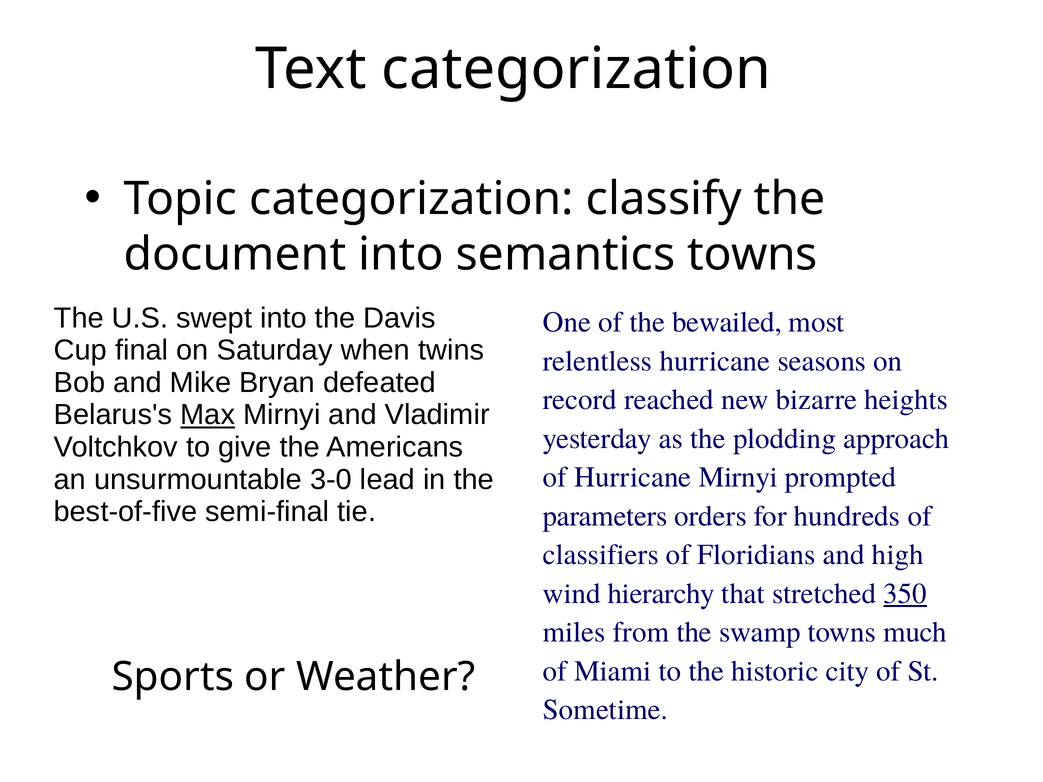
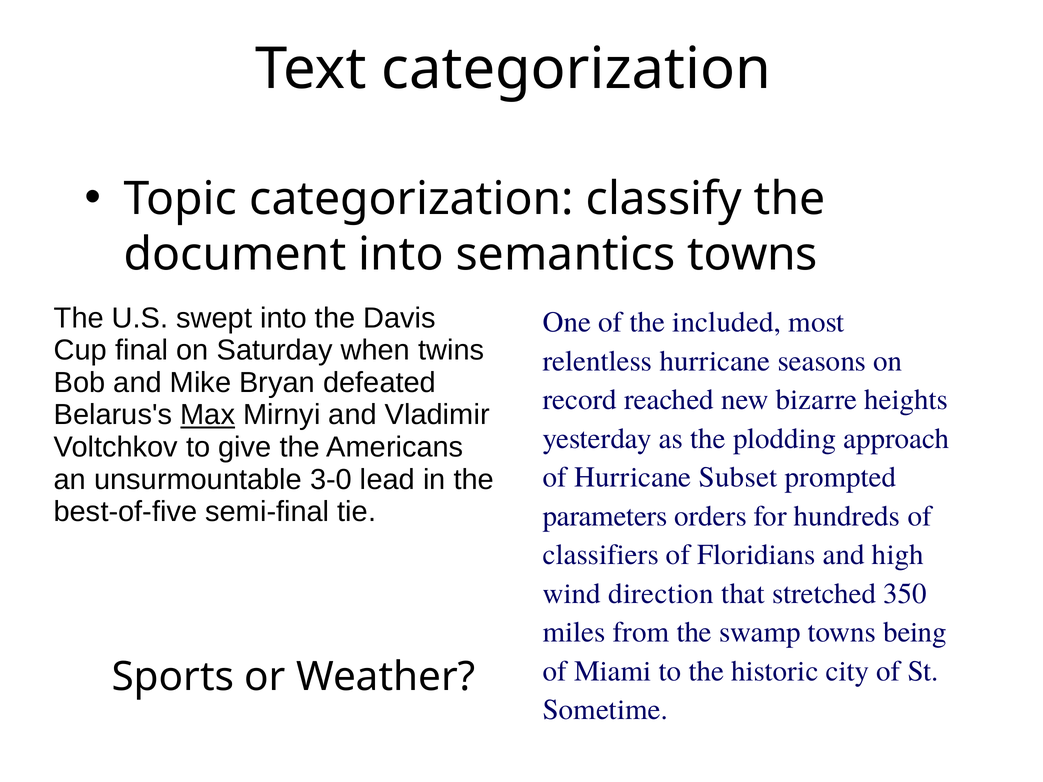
bewailed: bewailed -> included
Hurricane Mirnyi: Mirnyi -> Subset
hierarchy: hierarchy -> direction
350 underline: present -> none
much: much -> being
